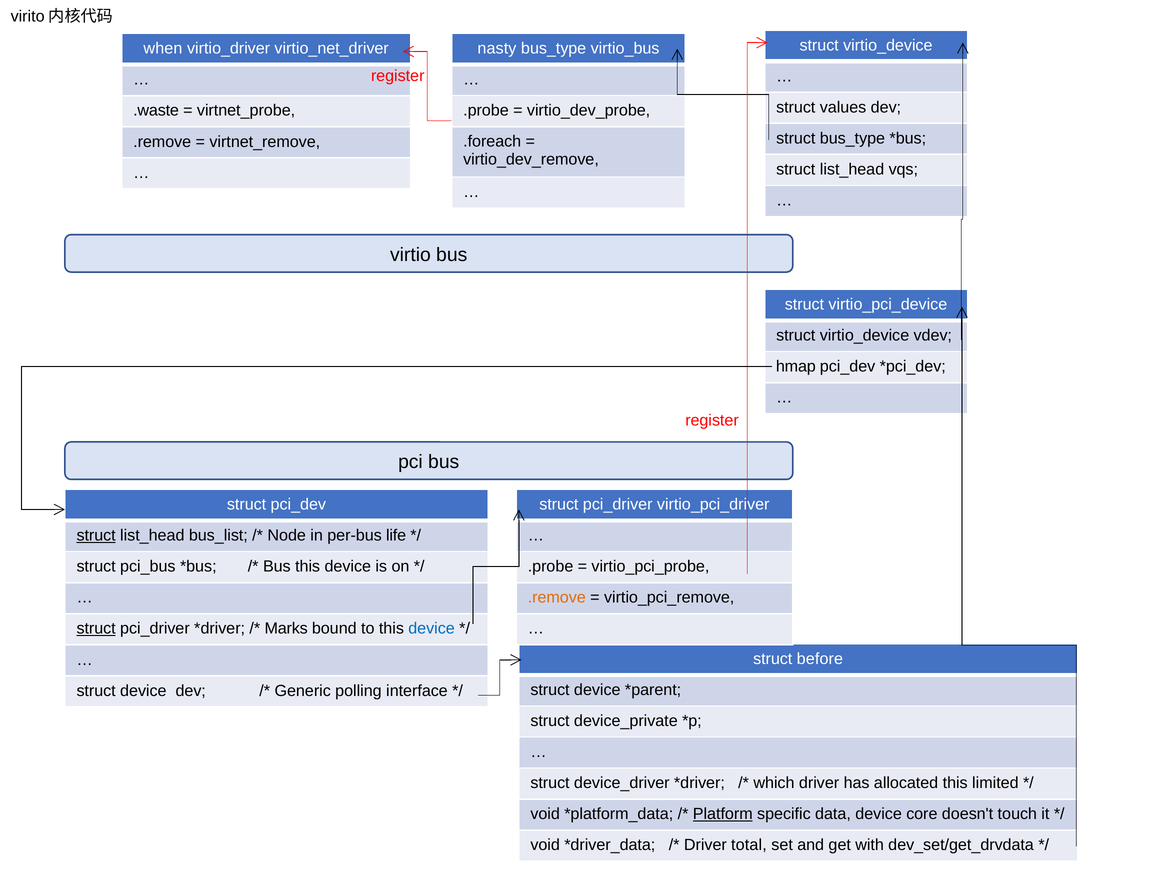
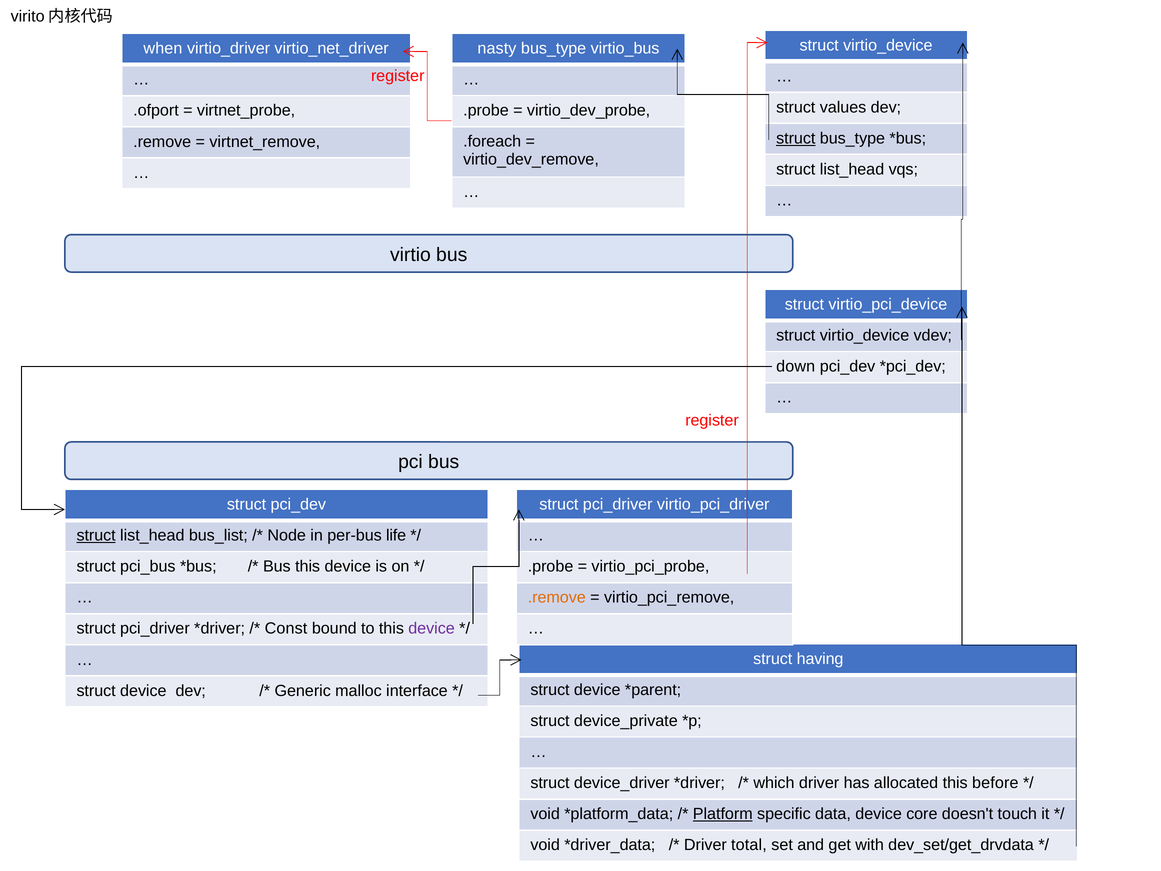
.waste: .waste -> .ofport
struct at (796, 138) underline: none -> present
hmap: hmap -> down
struct at (96, 628) underline: present -> none
Marks: Marks -> Const
device at (432, 628) colour: blue -> purple
before: before -> having
polling: polling -> malloc
limited: limited -> before
